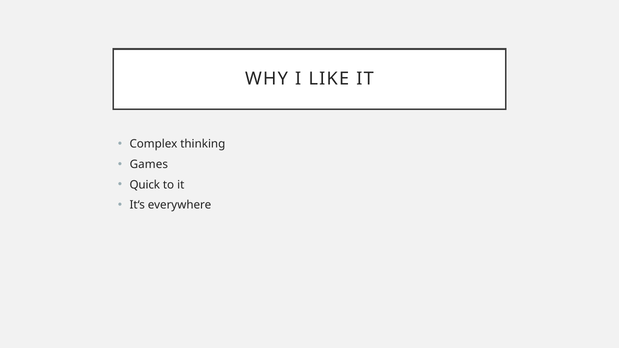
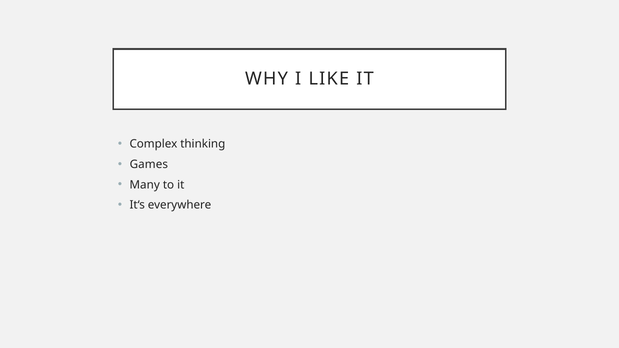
Quick: Quick -> Many
